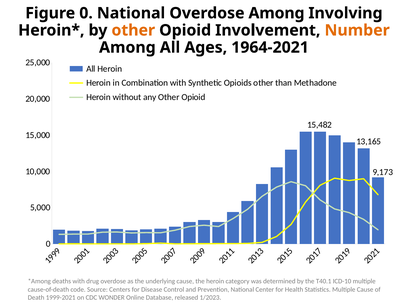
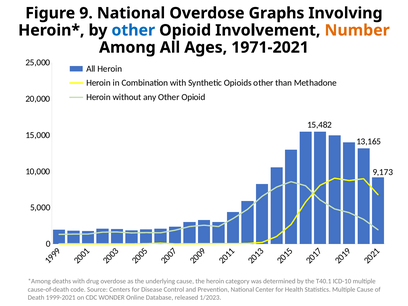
Figure 0: 0 -> 9
Overdose Among: Among -> Graphs
other at (133, 30) colour: orange -> blue
1964-2021: 1964-2021 -> 1971-2021
